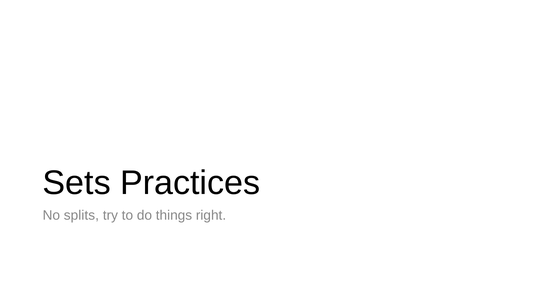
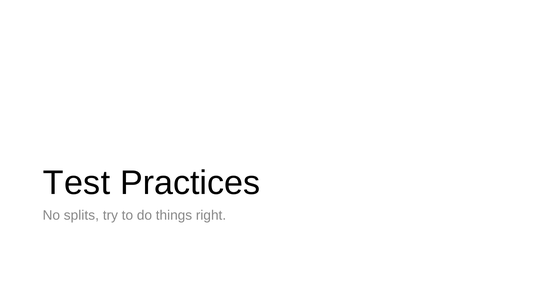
Sets: Sets -> Test
